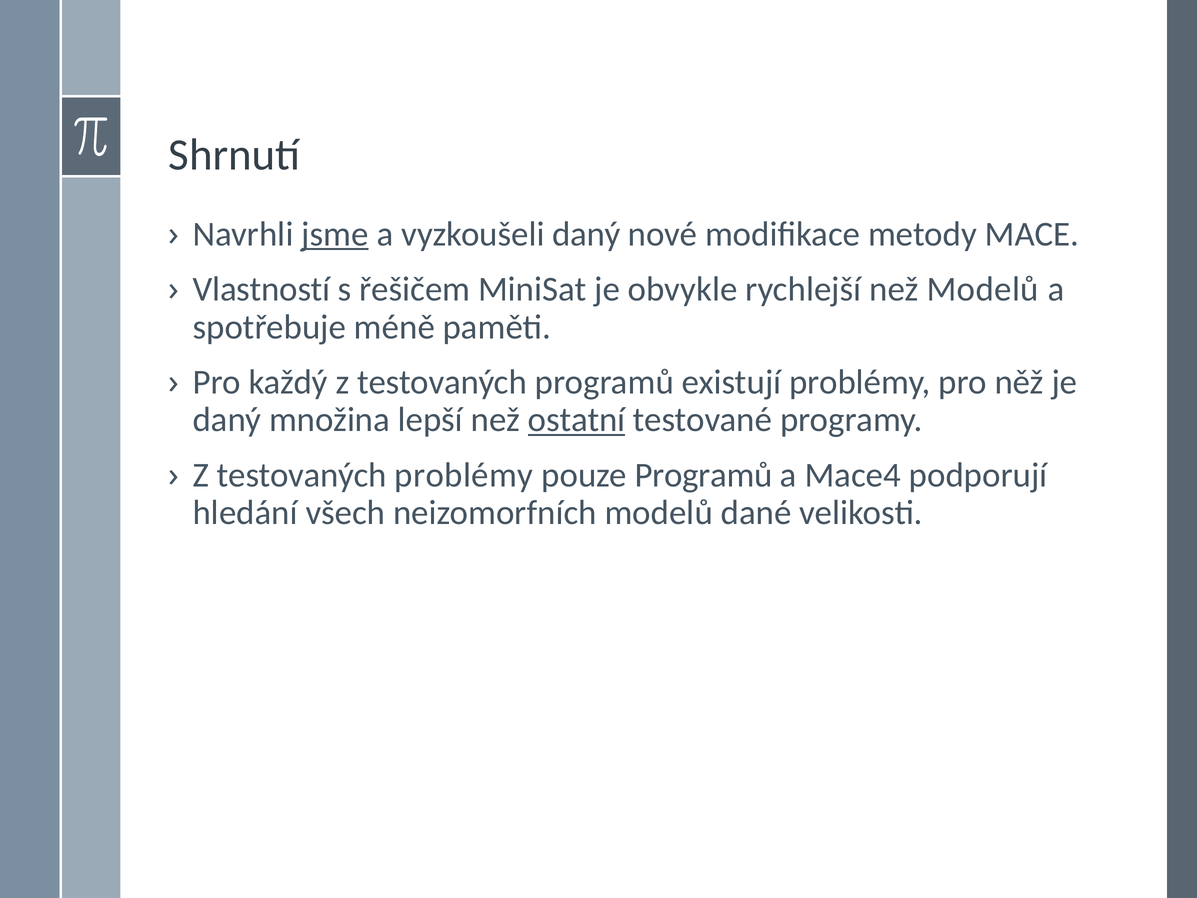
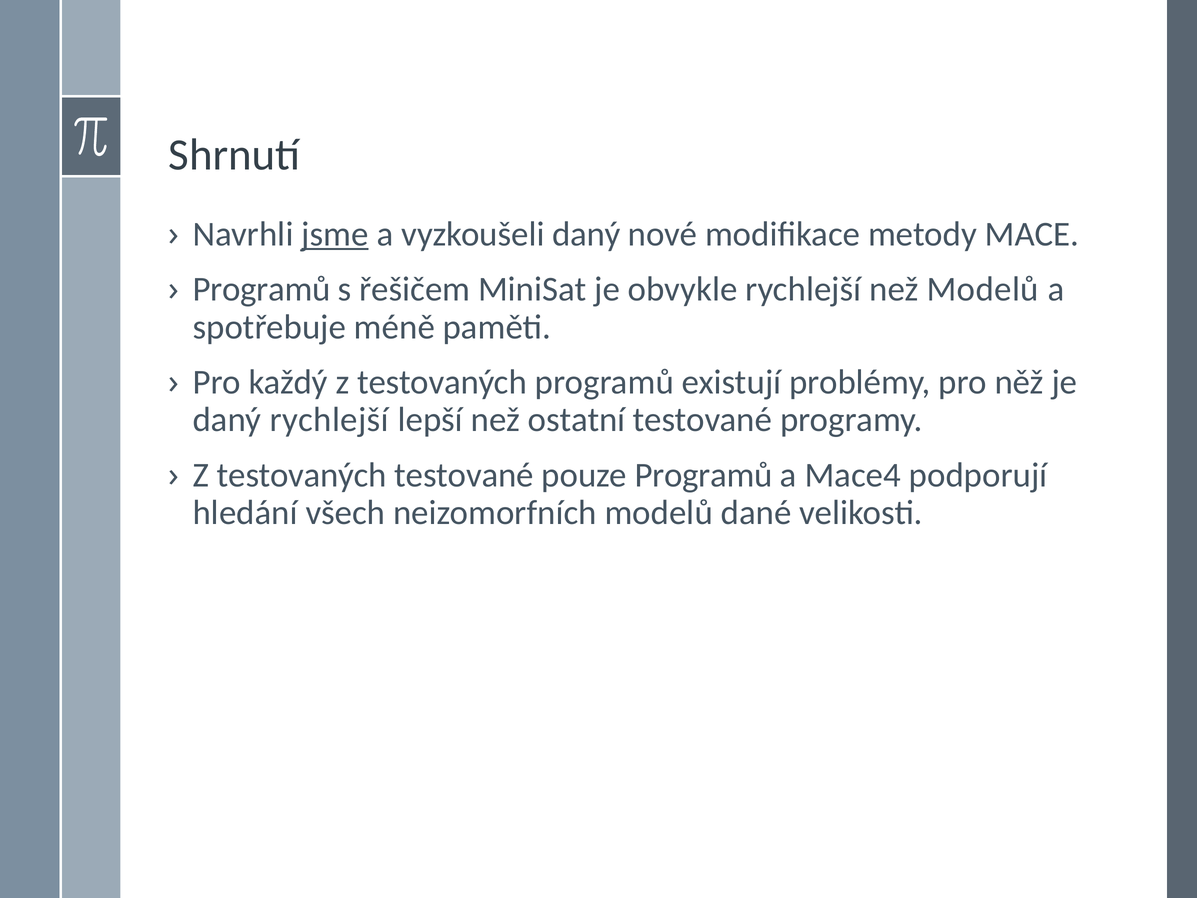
Vlastností at (262, 289): Vlastností -> Programů
daný množina: množina -> rychlejší
ostatní underline: present -> none
testovaných problémy: problémy -> testované
